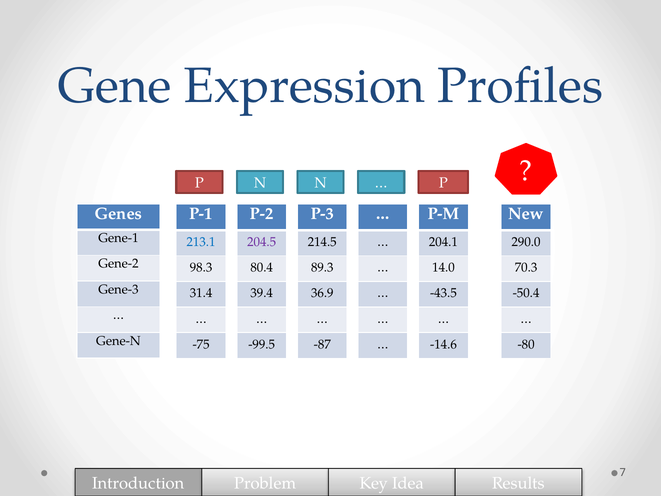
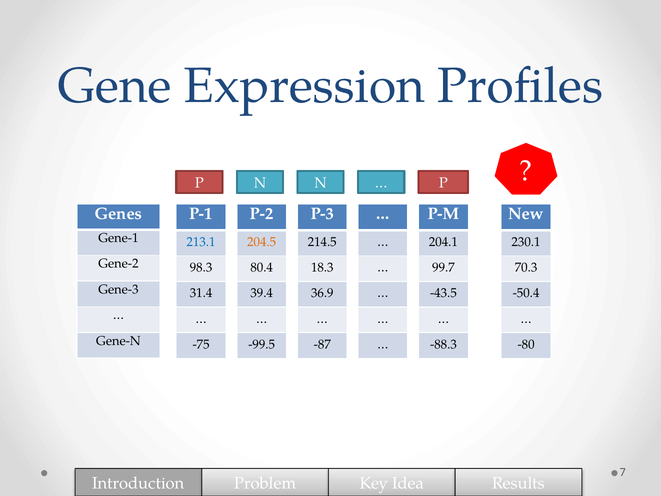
204.5 colour: purple -> orange
290.0: 290.0 -> 230.1
89.3: 89.3 -> 18.3
14.0: 14.0 -> 99.7
-14.6: -14.6 -> -88.3
